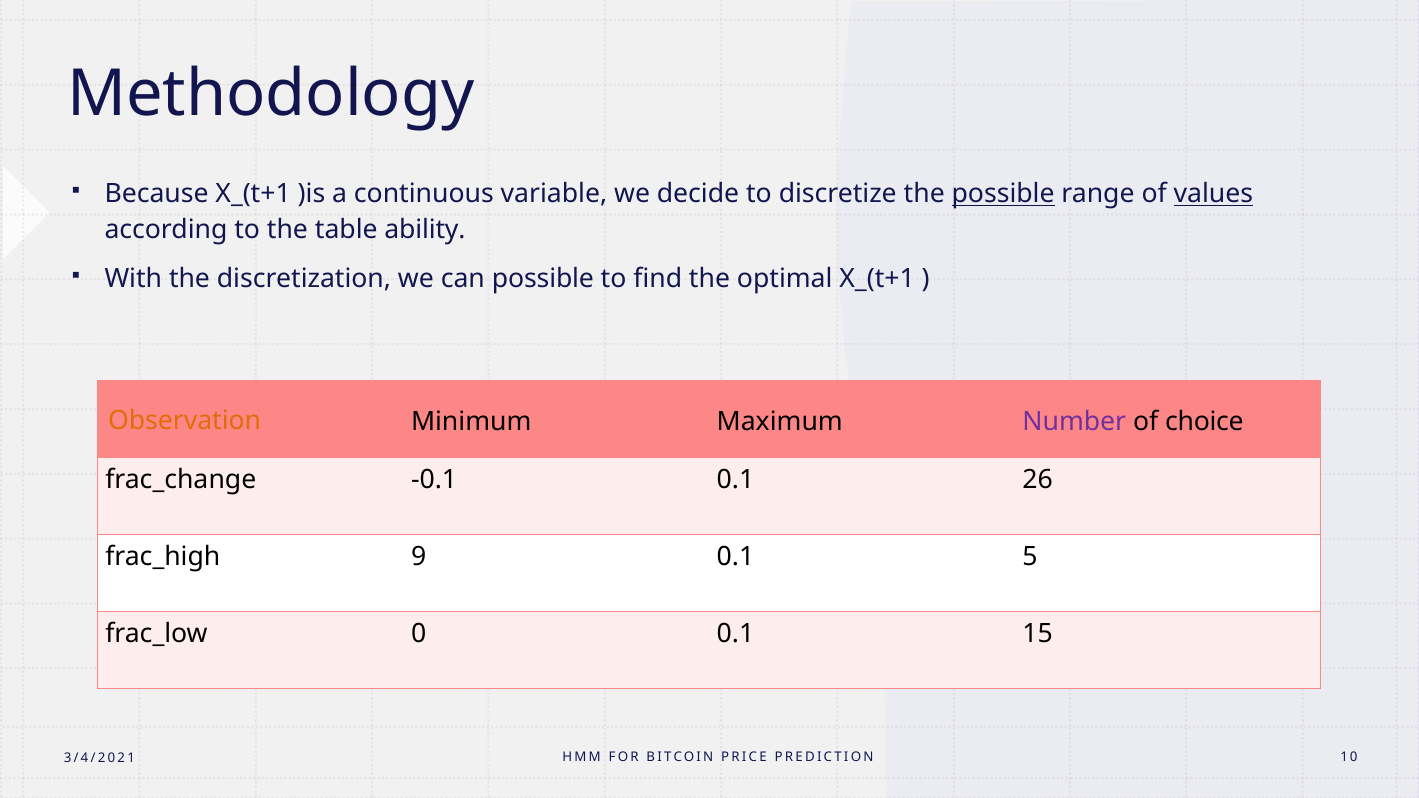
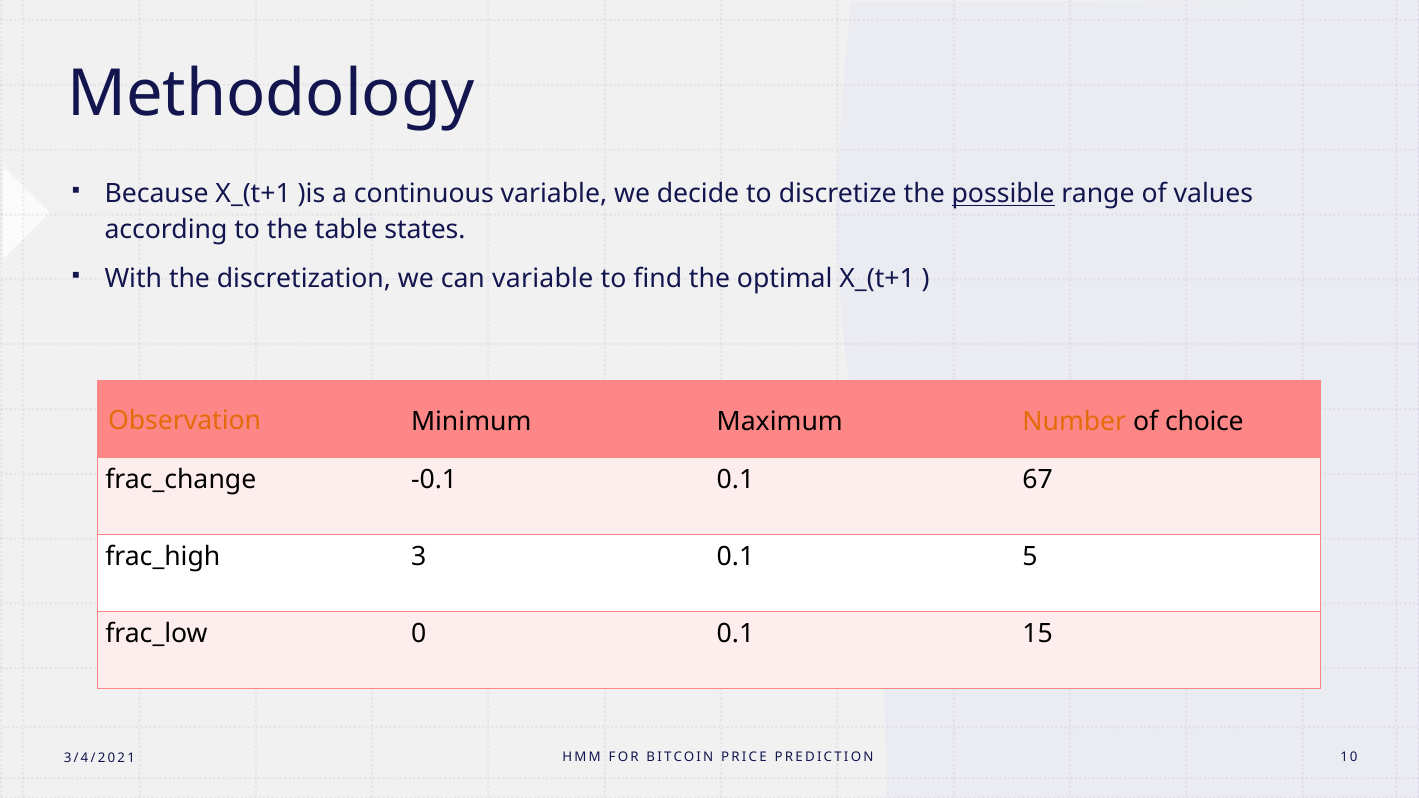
values underline: present -> none
ability: ability -> states
can possible: possible -> variable
Number colour: purple -> orange
26: 26 -> 67
9: 9 -> 3
